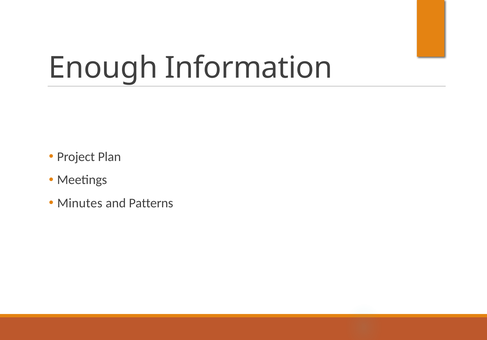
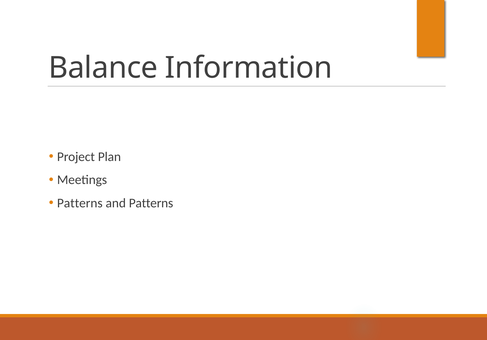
Enough: Enough -> Balance
Minutes at (80, 203): Minutes -> Patterns
